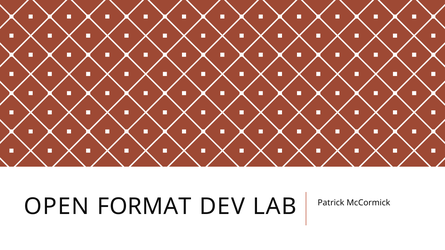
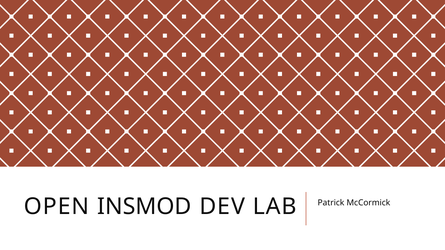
FORMAT: FORMAT -> INSMOD
